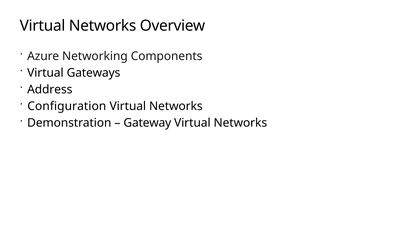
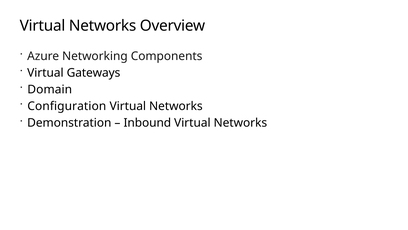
Address: Address -> Domain
Gateway: Gateway -> Inbound
